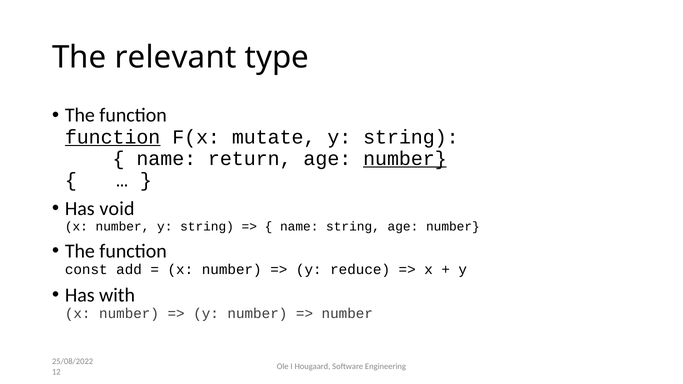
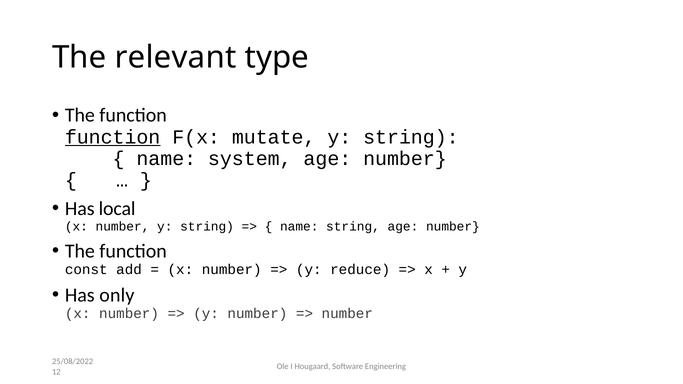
return: return -> system
number at (405, 159) underline: present -> none
void: void -> local
with: with -> only
